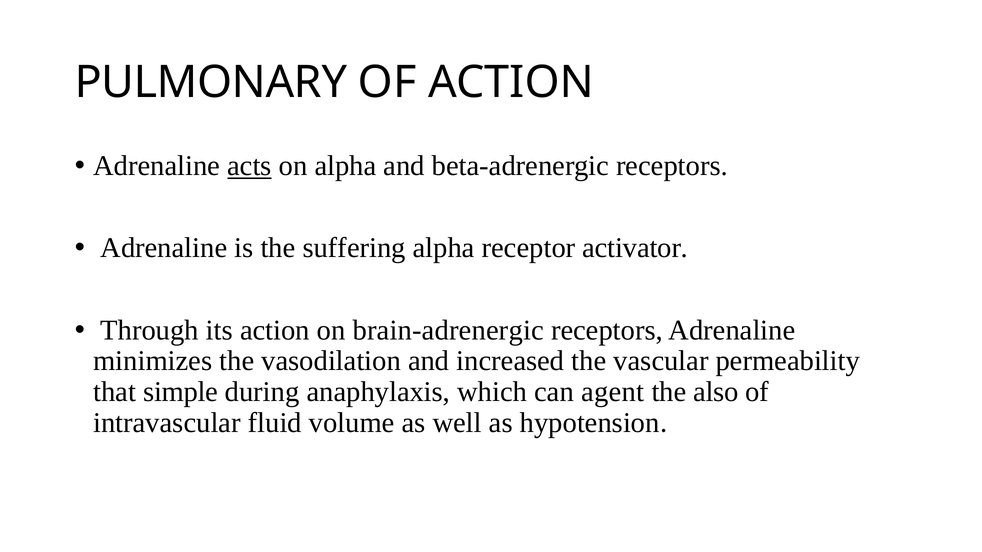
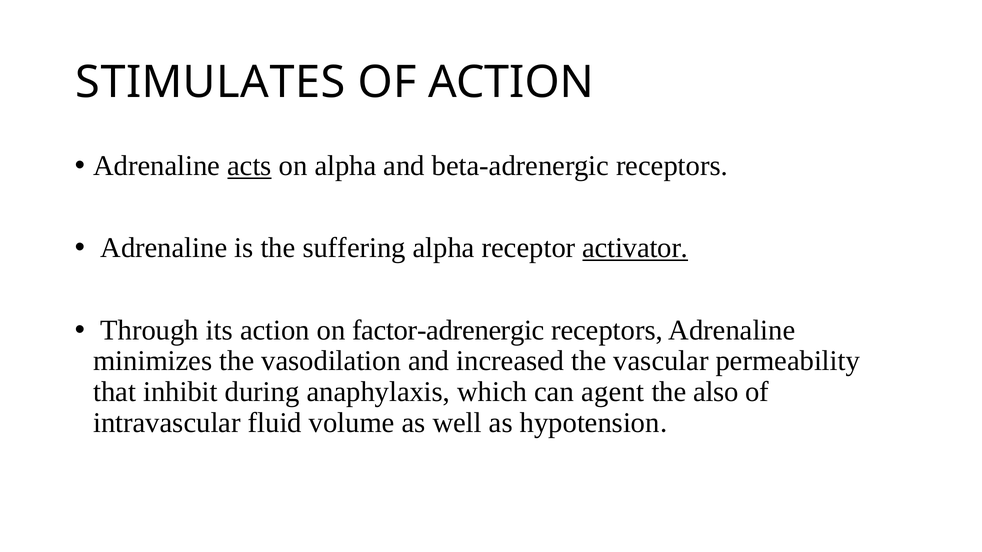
PULMONARY: PULMONARY -> STIMULATES
activator underline: none -> present
brain-adrenergic: brain-adrenergic -> factor-adrenergic
simple: simple -> inhibit
